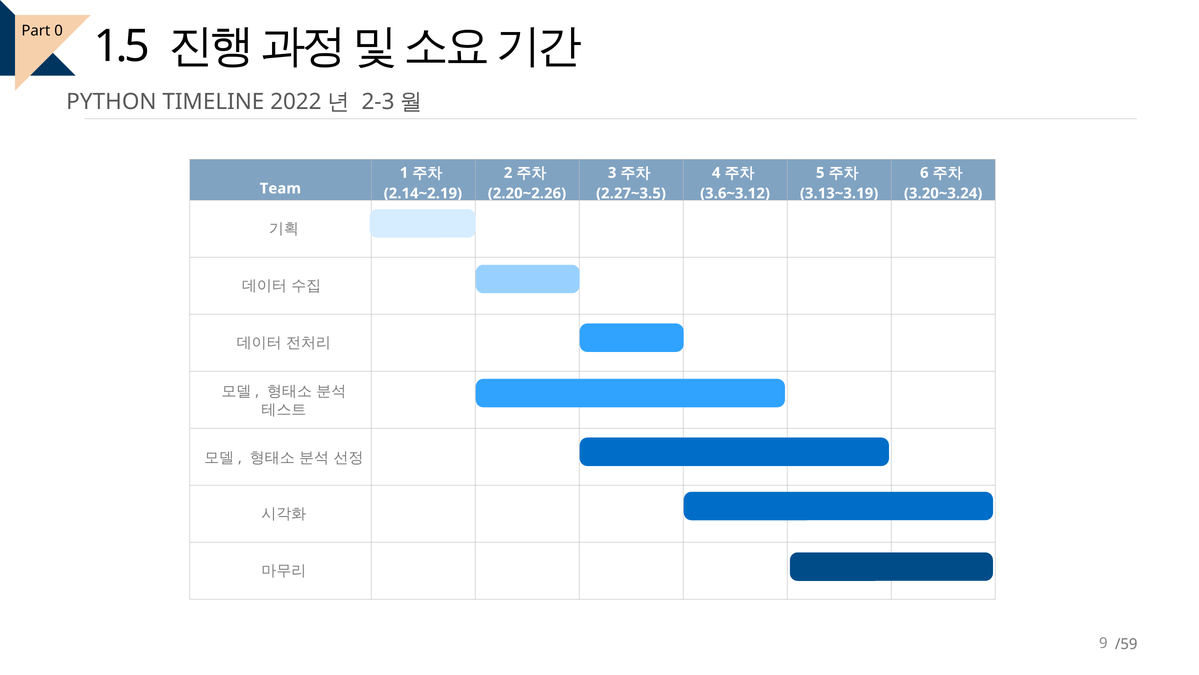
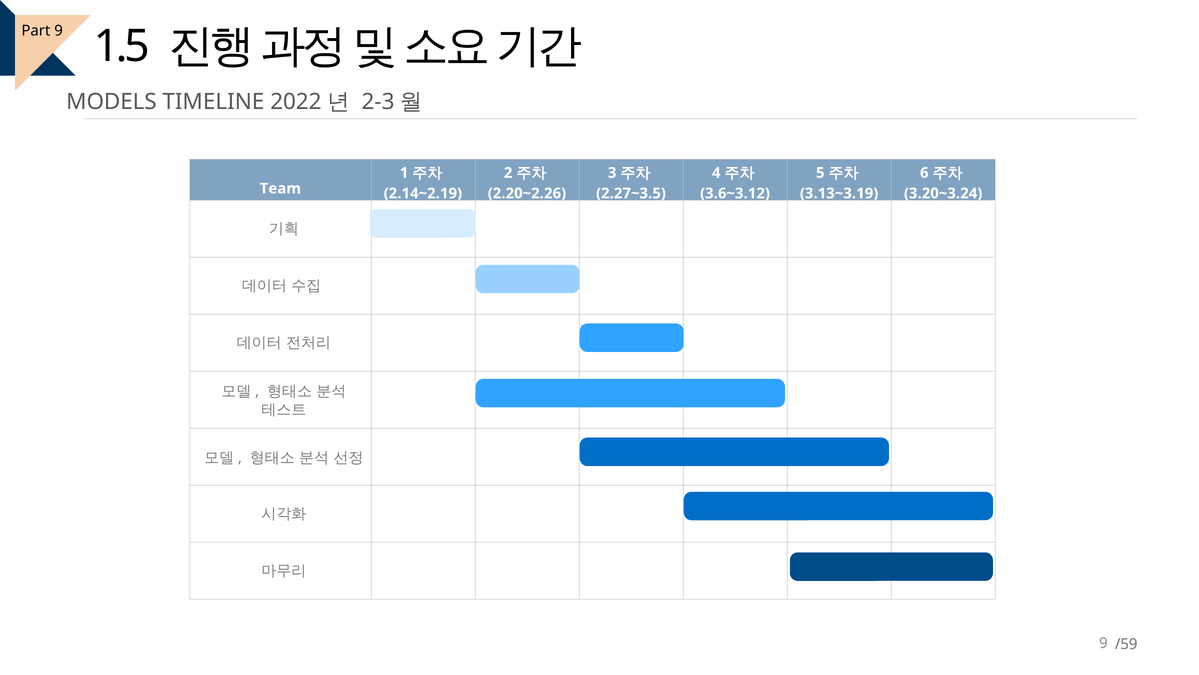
Part 0: 0 -> 9
PYTHON: PYTHON -> MODELS
